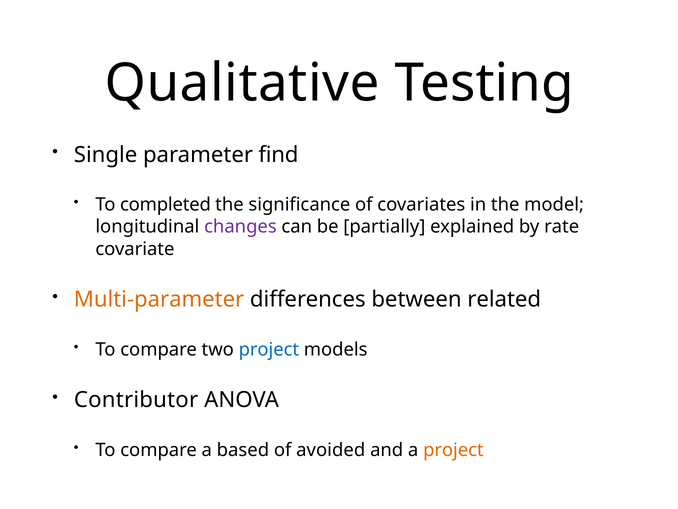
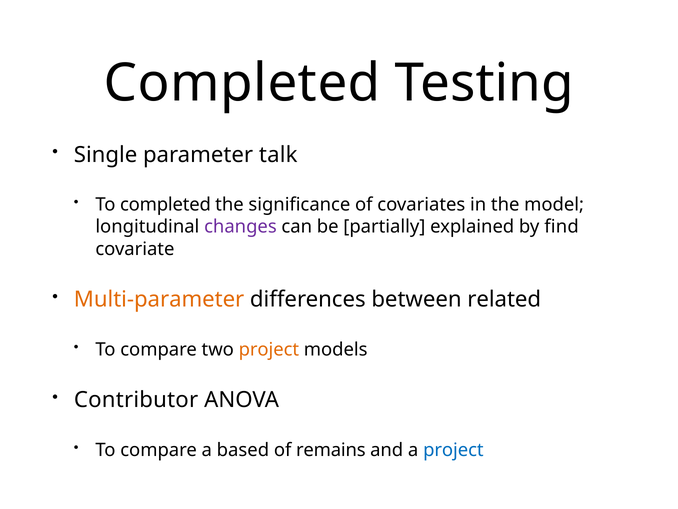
Qualitative at (242, 83): Qualitative -> Completed
find: find -> talk
rate: rate -> find
project at (269, 349) colour: blue -> orange
avoided: avoided -> remains
project at (453, 450) colour: orange -> blue
